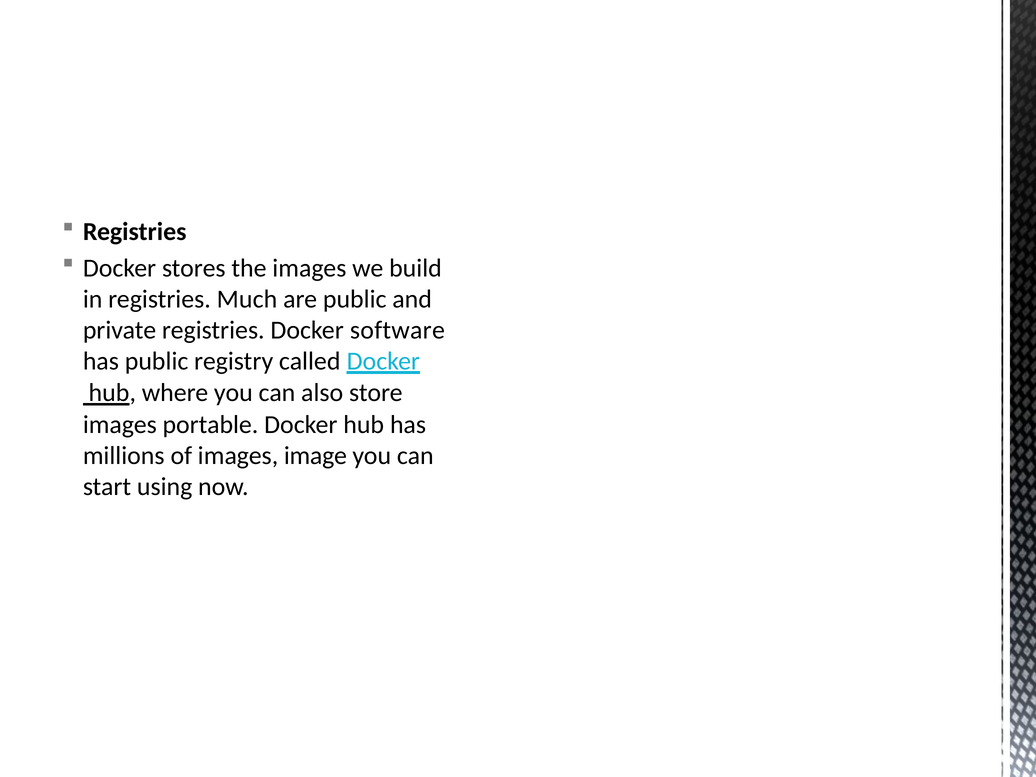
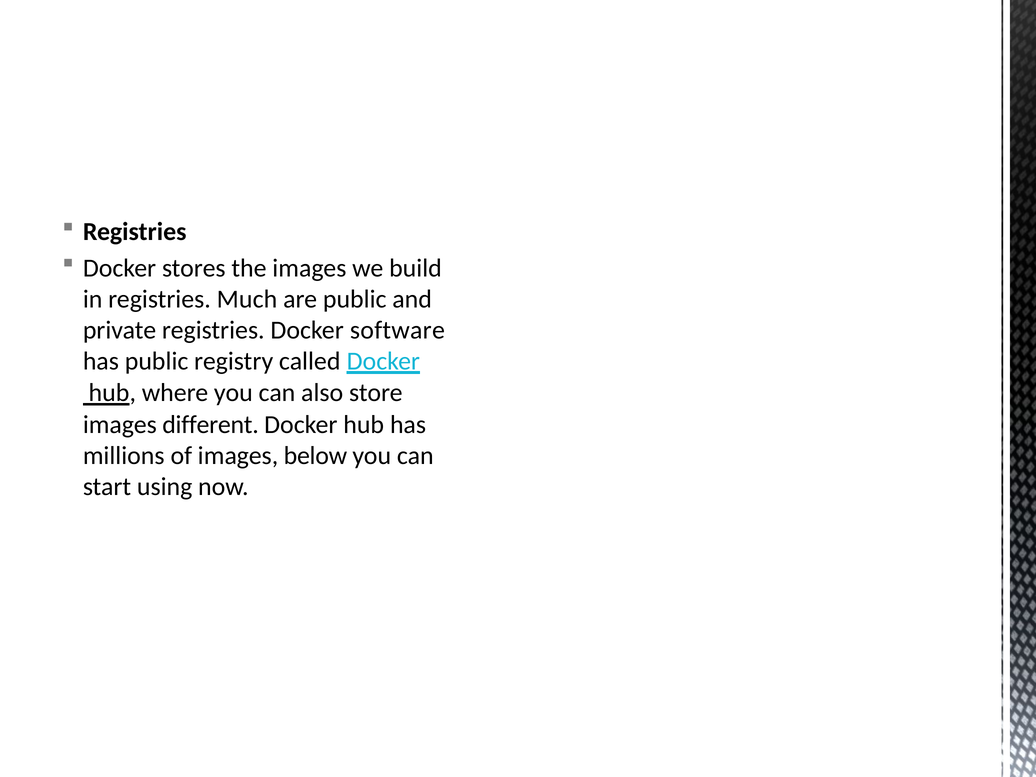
portable: portable -> different
image: image -> below
